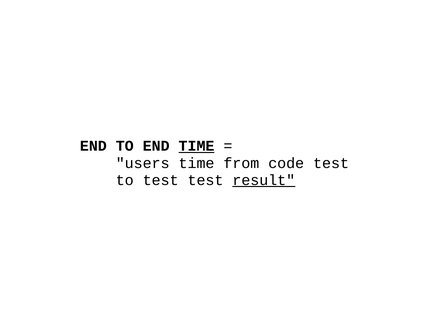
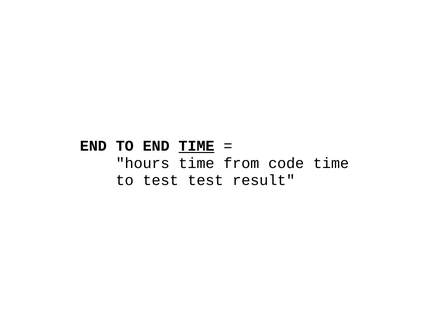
users: users -> hours
code test: test -> time
result underline: present -> none
